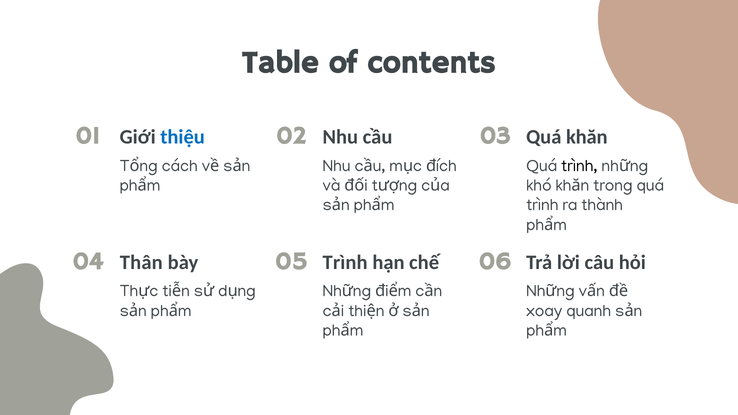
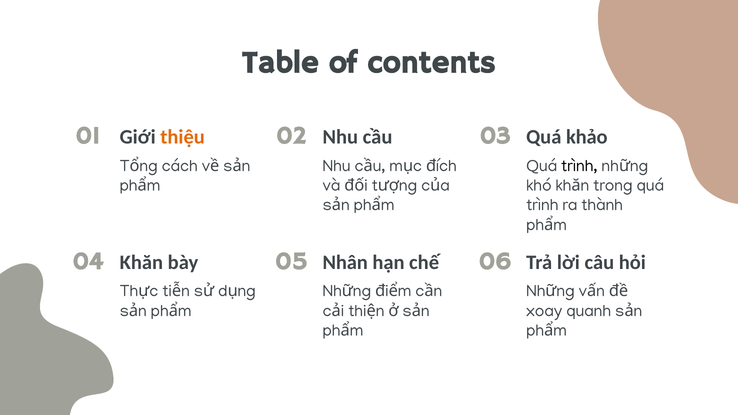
thiệu colour: blue -> orange
khăn: khăn -> khảo
Thân: Thân -> Khăn
bày Trình: Trình -> Nhân
